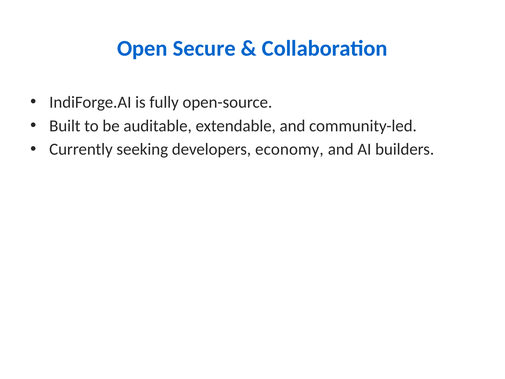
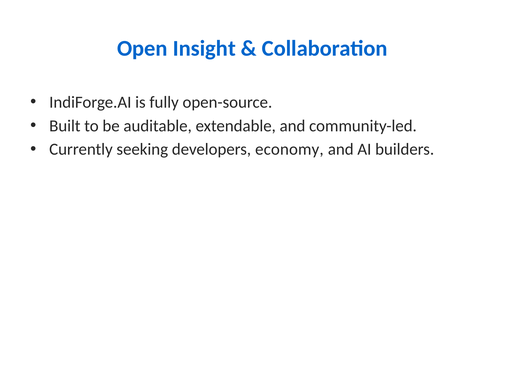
Secure: Secure -> Insight
